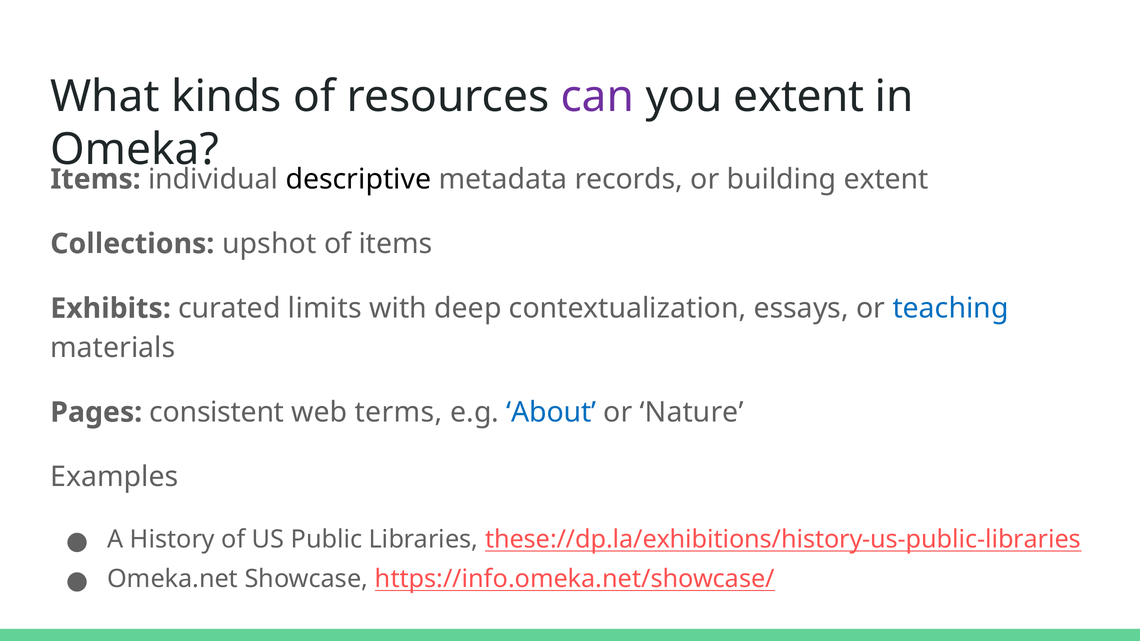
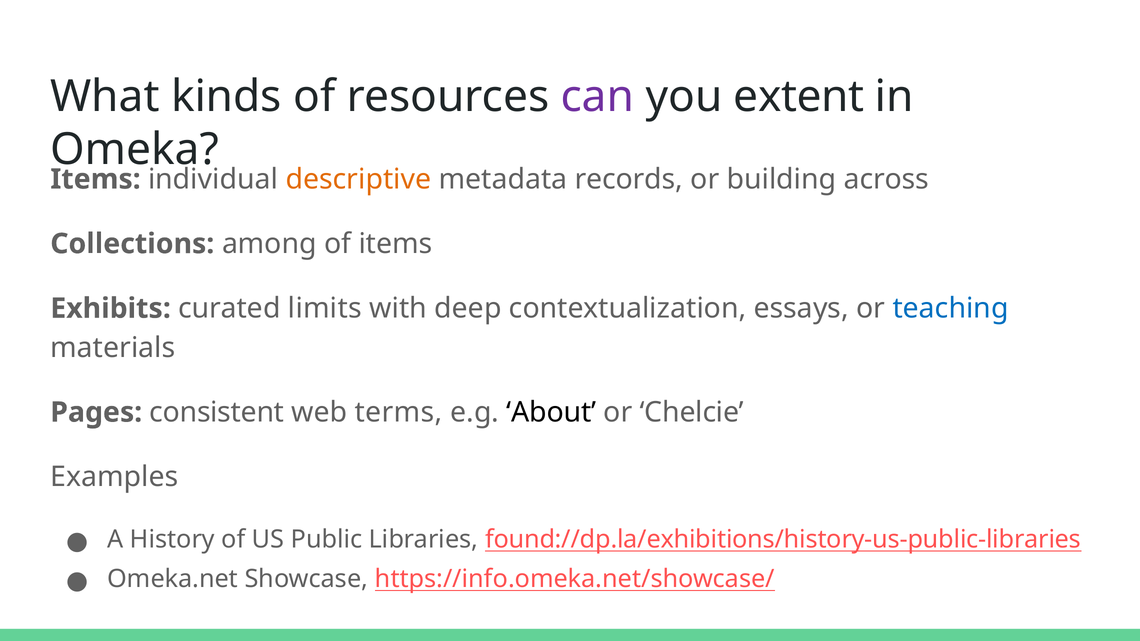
descriptive colour: black -> orange
building extent: extent -> across
upshot: upshot -> among
About colour: blue -> black
Nature: Nature -> Chelcie
these://dp.la/exhibitions/history-us-public-libraries: these://dp.la/exhibitions/history-us-public-libraries -> found://dp.la/exhibitions/history-us-public-libraries
